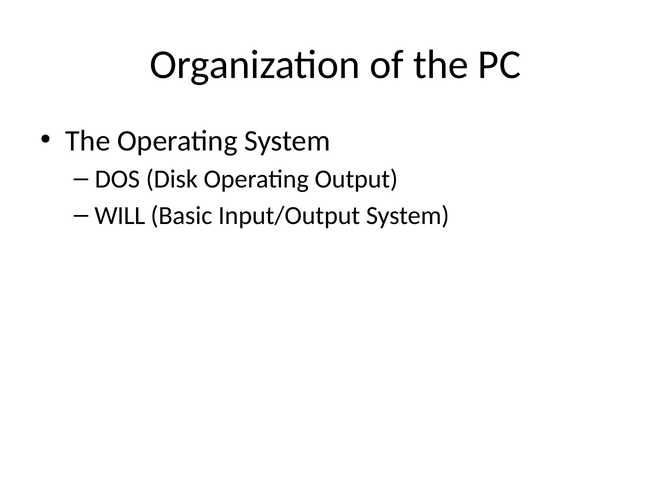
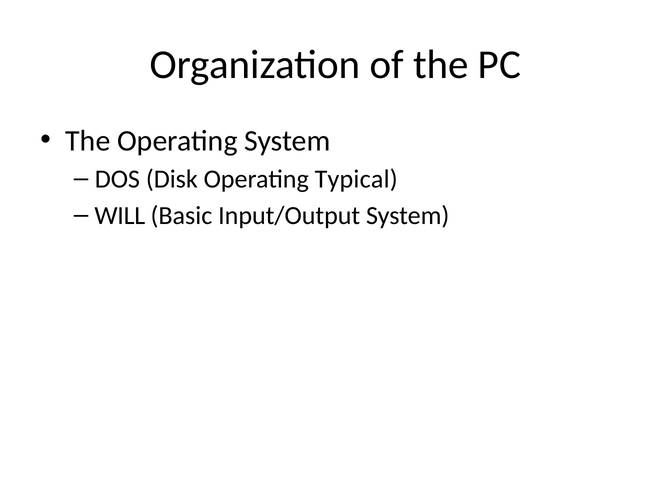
Output: Output -> Typical
